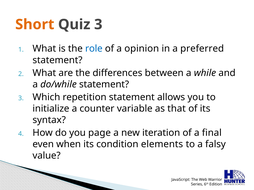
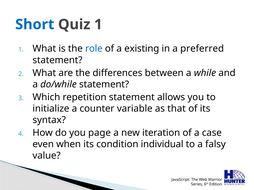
Short colour: orange -> blue
Quiz 3: 3 -> 1
opinion: opinion -> existing
final: final -> case
elements: elements -> individual
